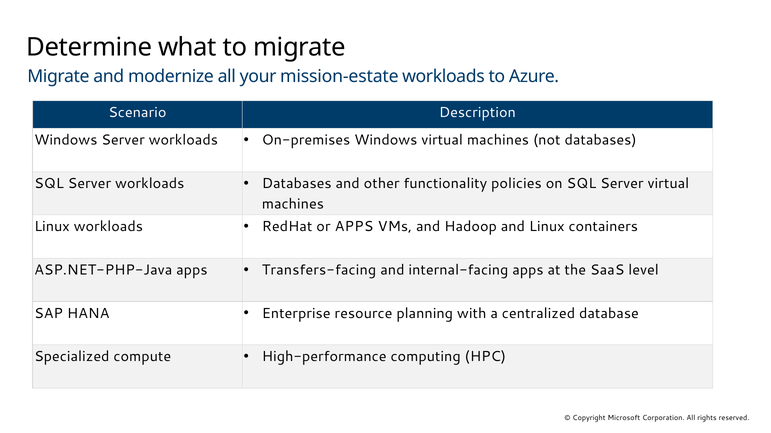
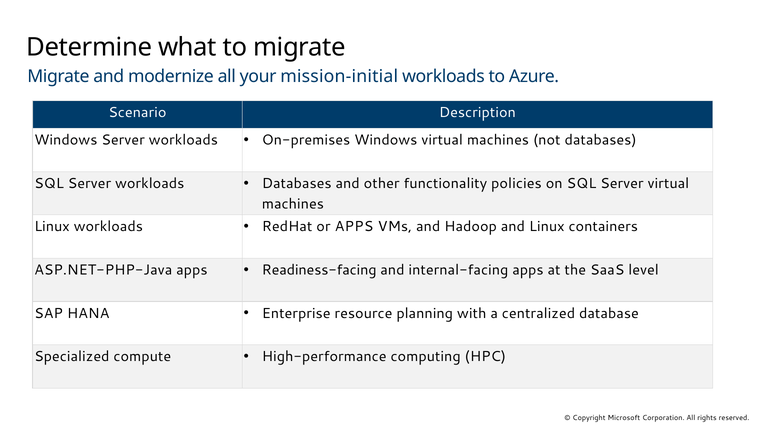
mission-estate: mission-estate -> mission-initial
Transfers-facing: Transfers-facing -> Readiness-facing
